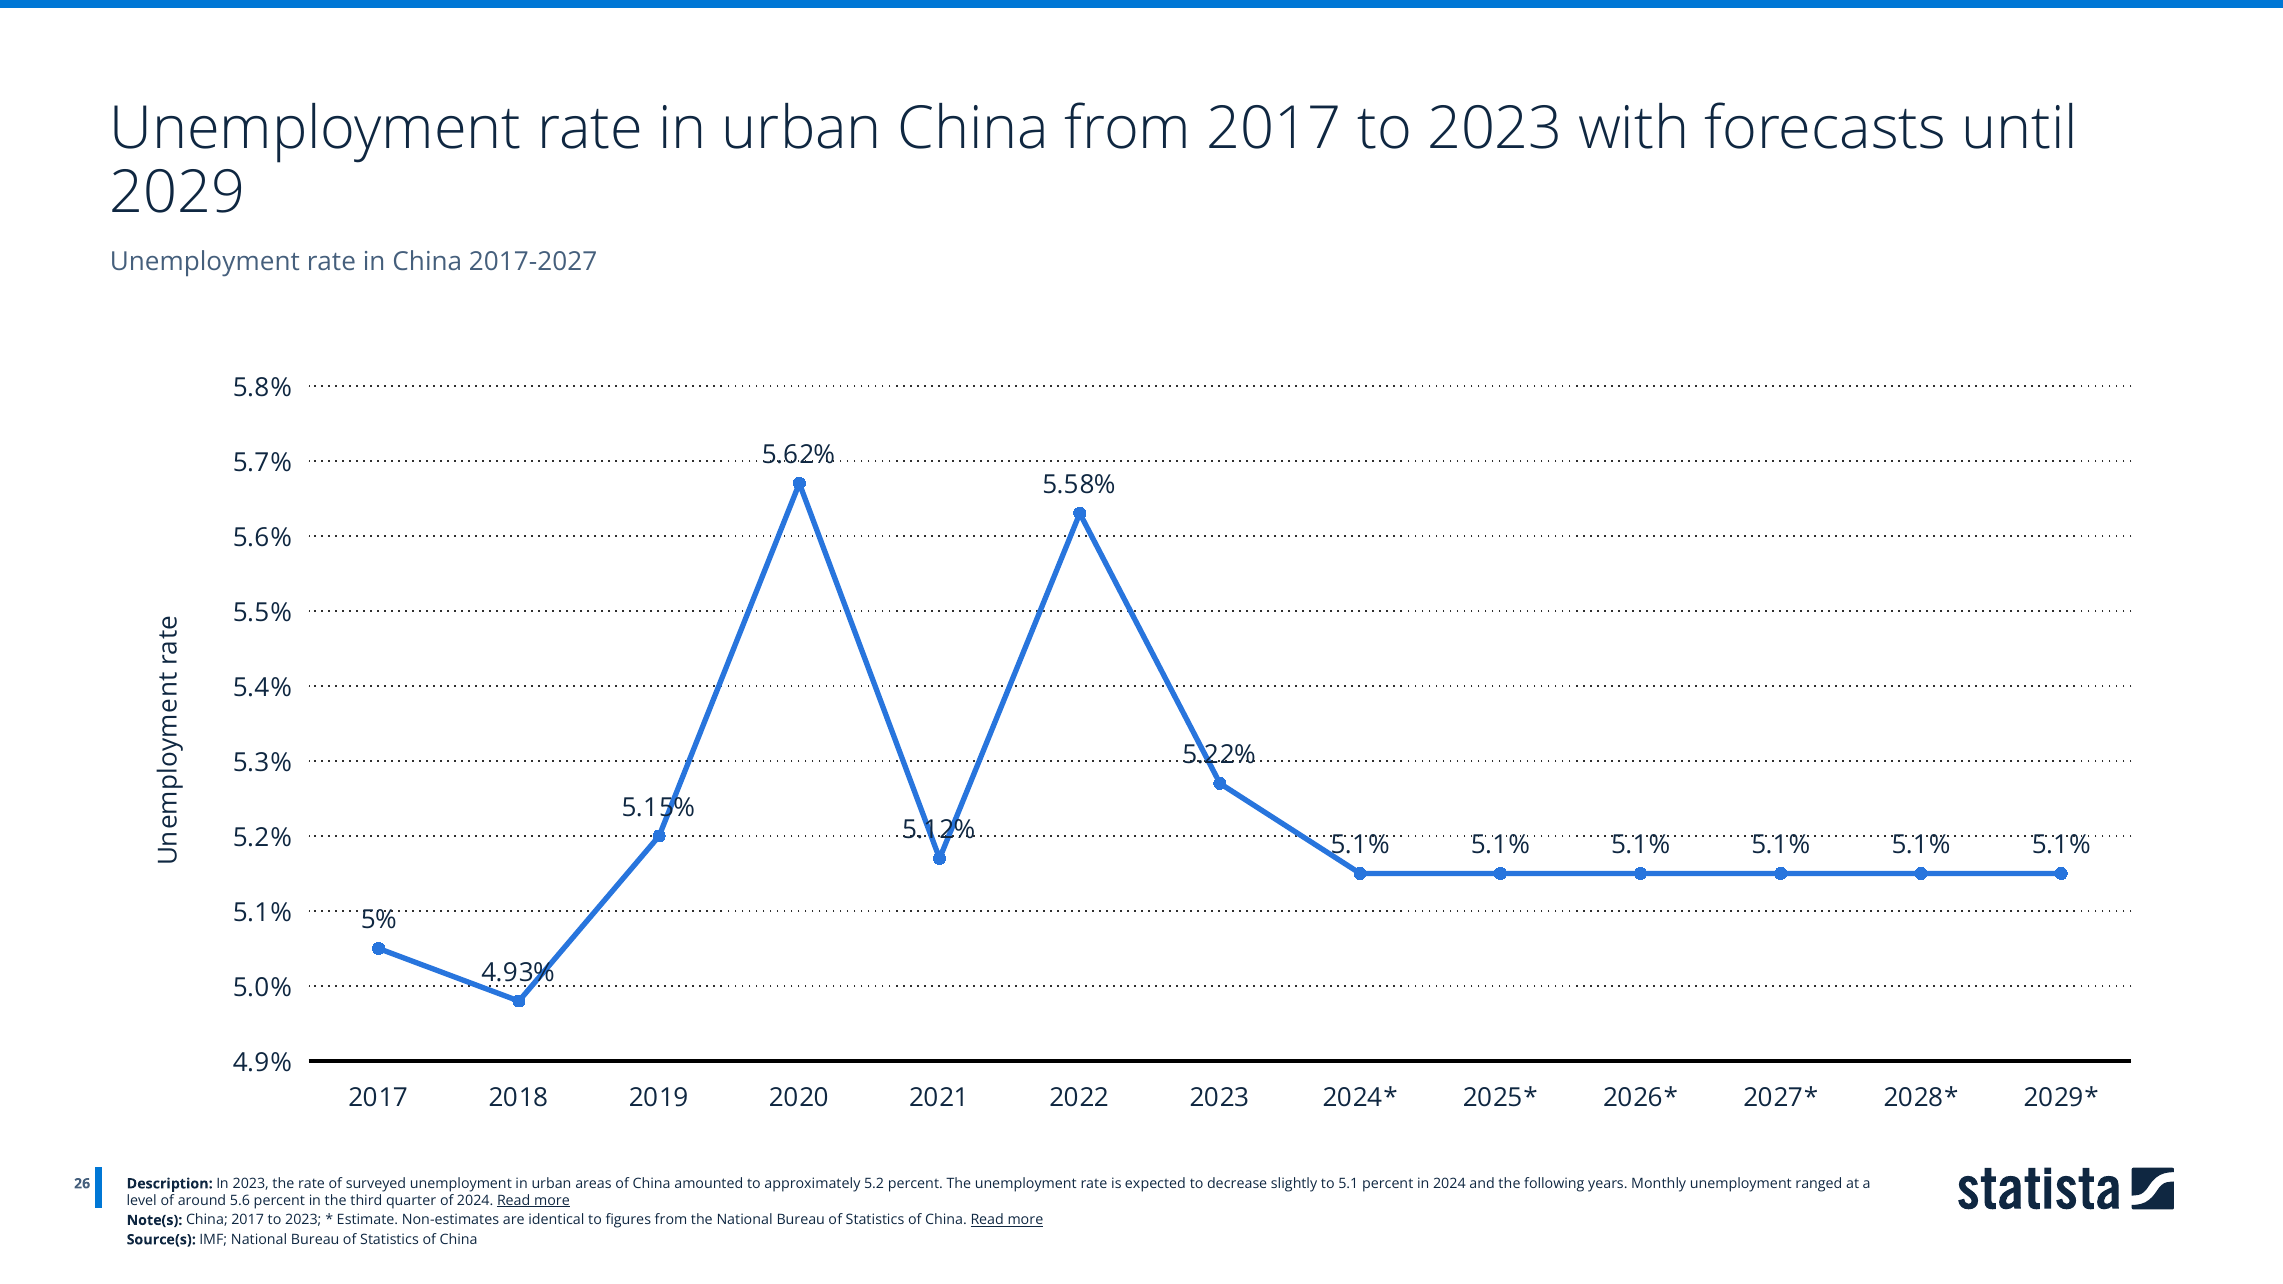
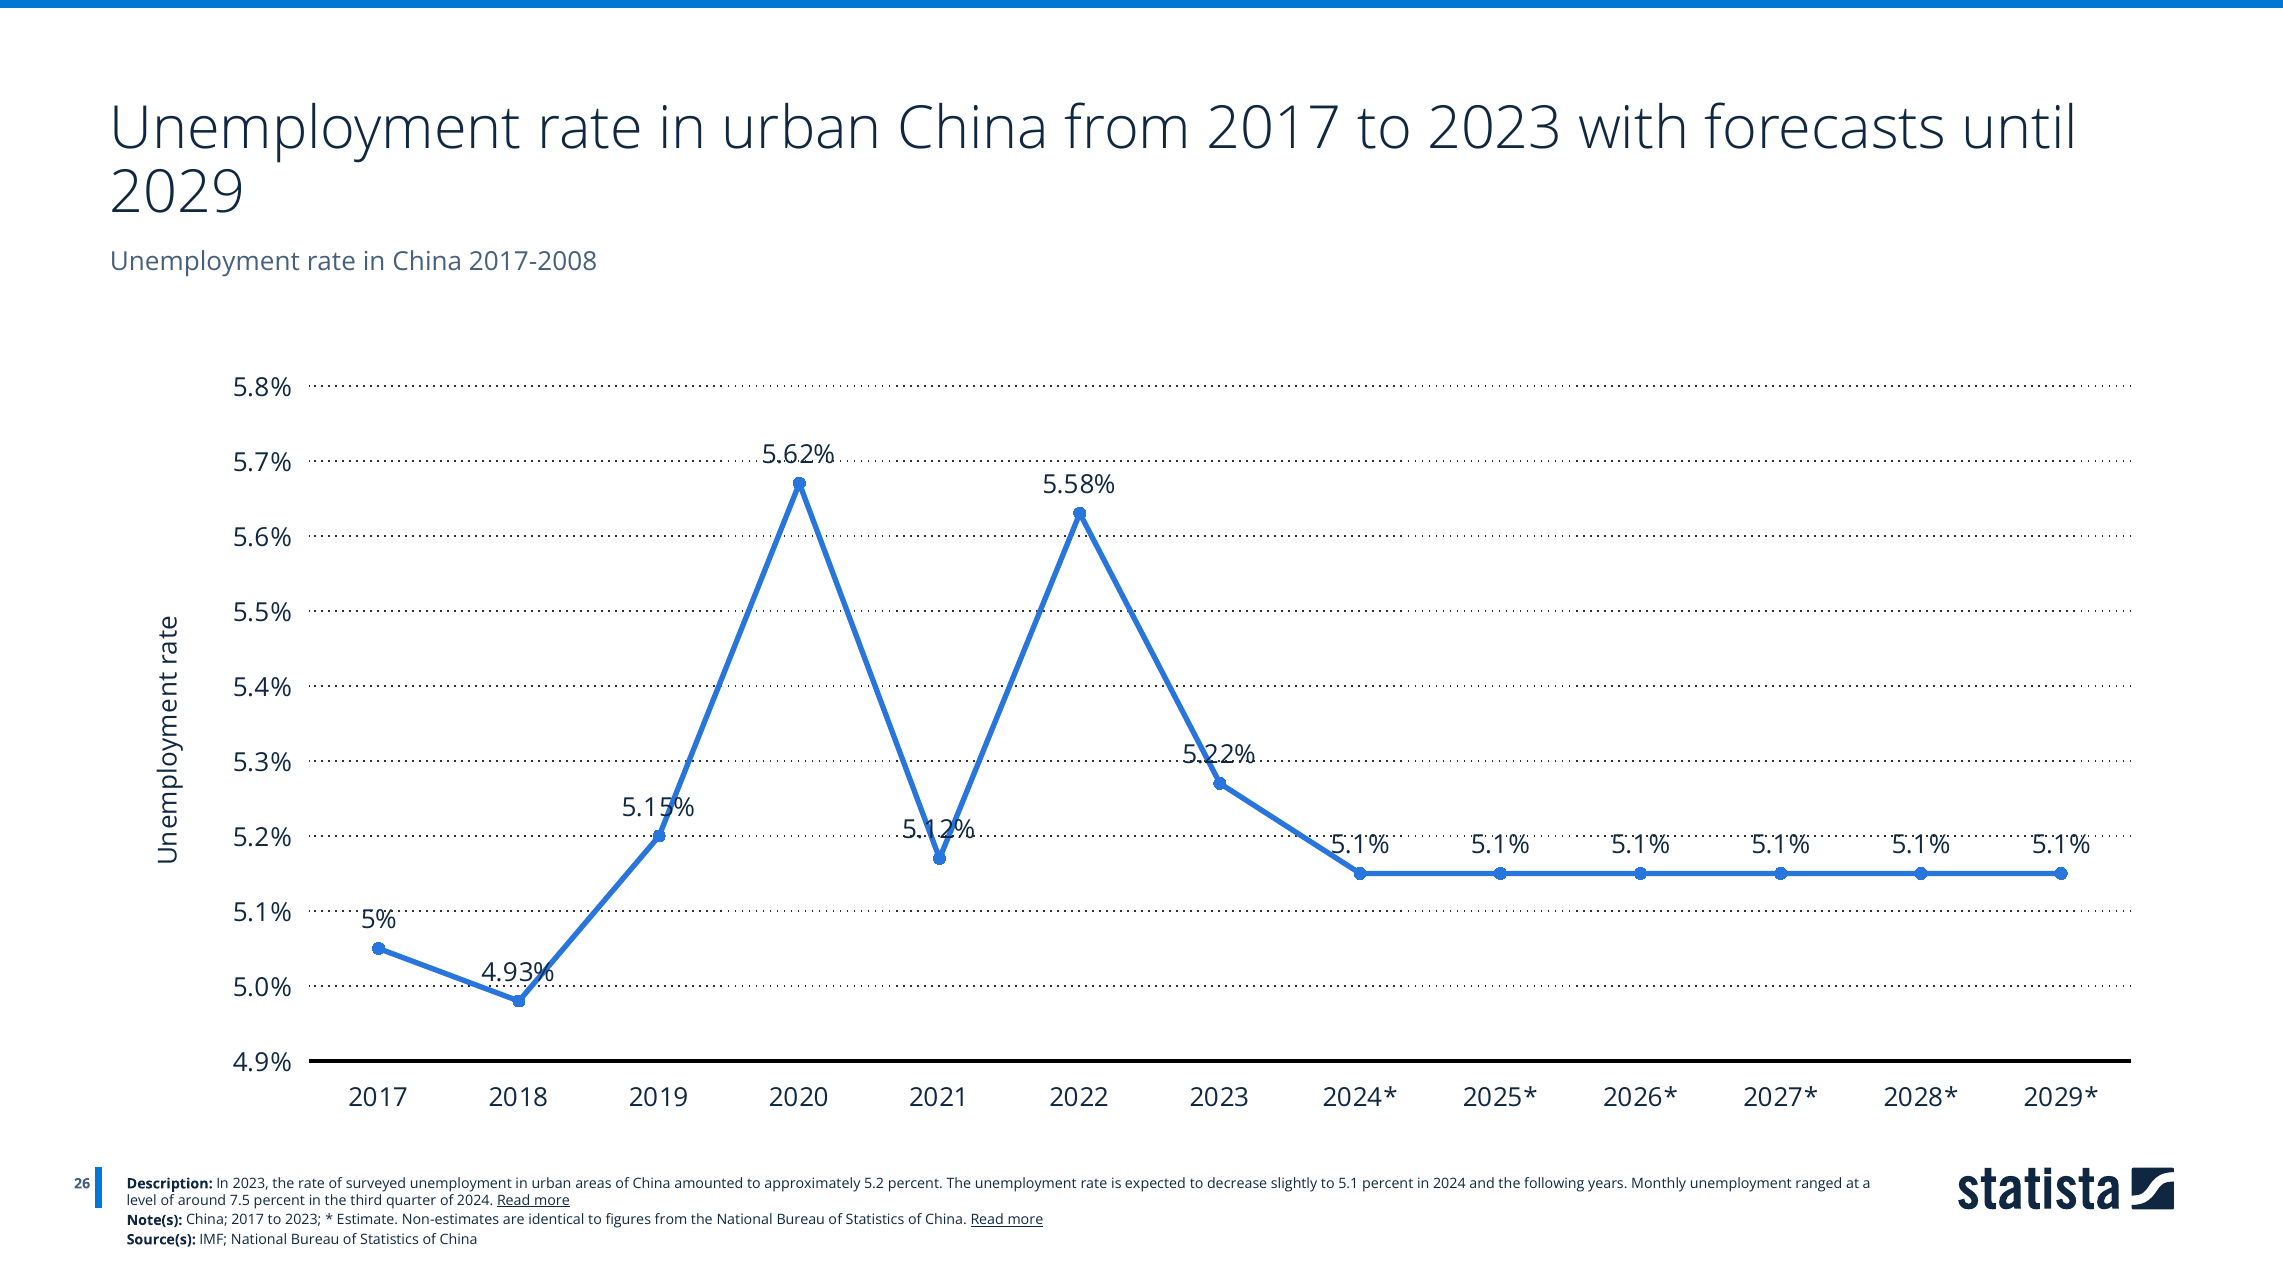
2017-2027: 2017-2027 -> 2017-2008
5.6: 5.6 -> 7.5
